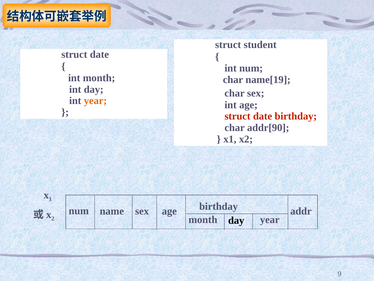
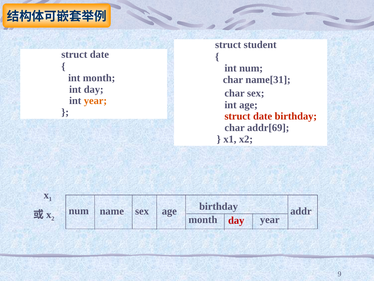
name[19: name[19 -> name[31
addr[90: addr[90 -> addr[69
day at (236, 220) colour: black -> red
